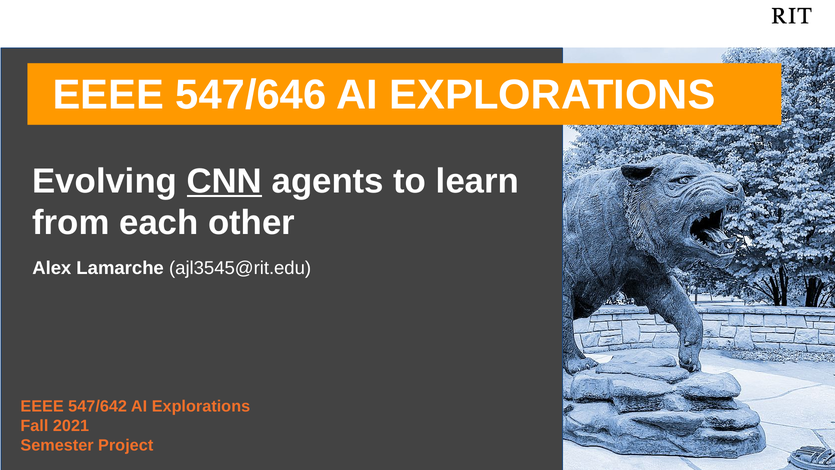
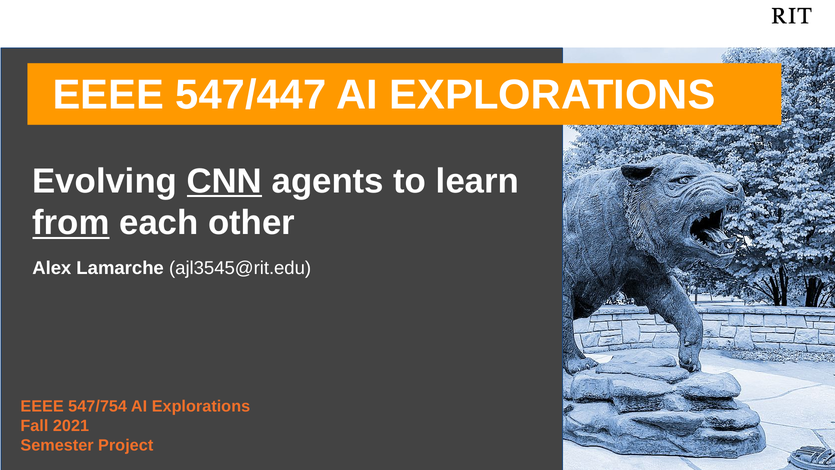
547/646: 547/646 -> 547/447
from underline: none -> present
547/642: 547/642 -> 547/754
